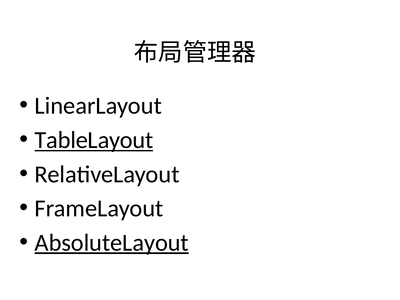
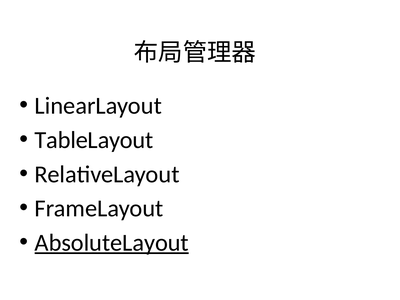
TableLayout underline: present -> none
